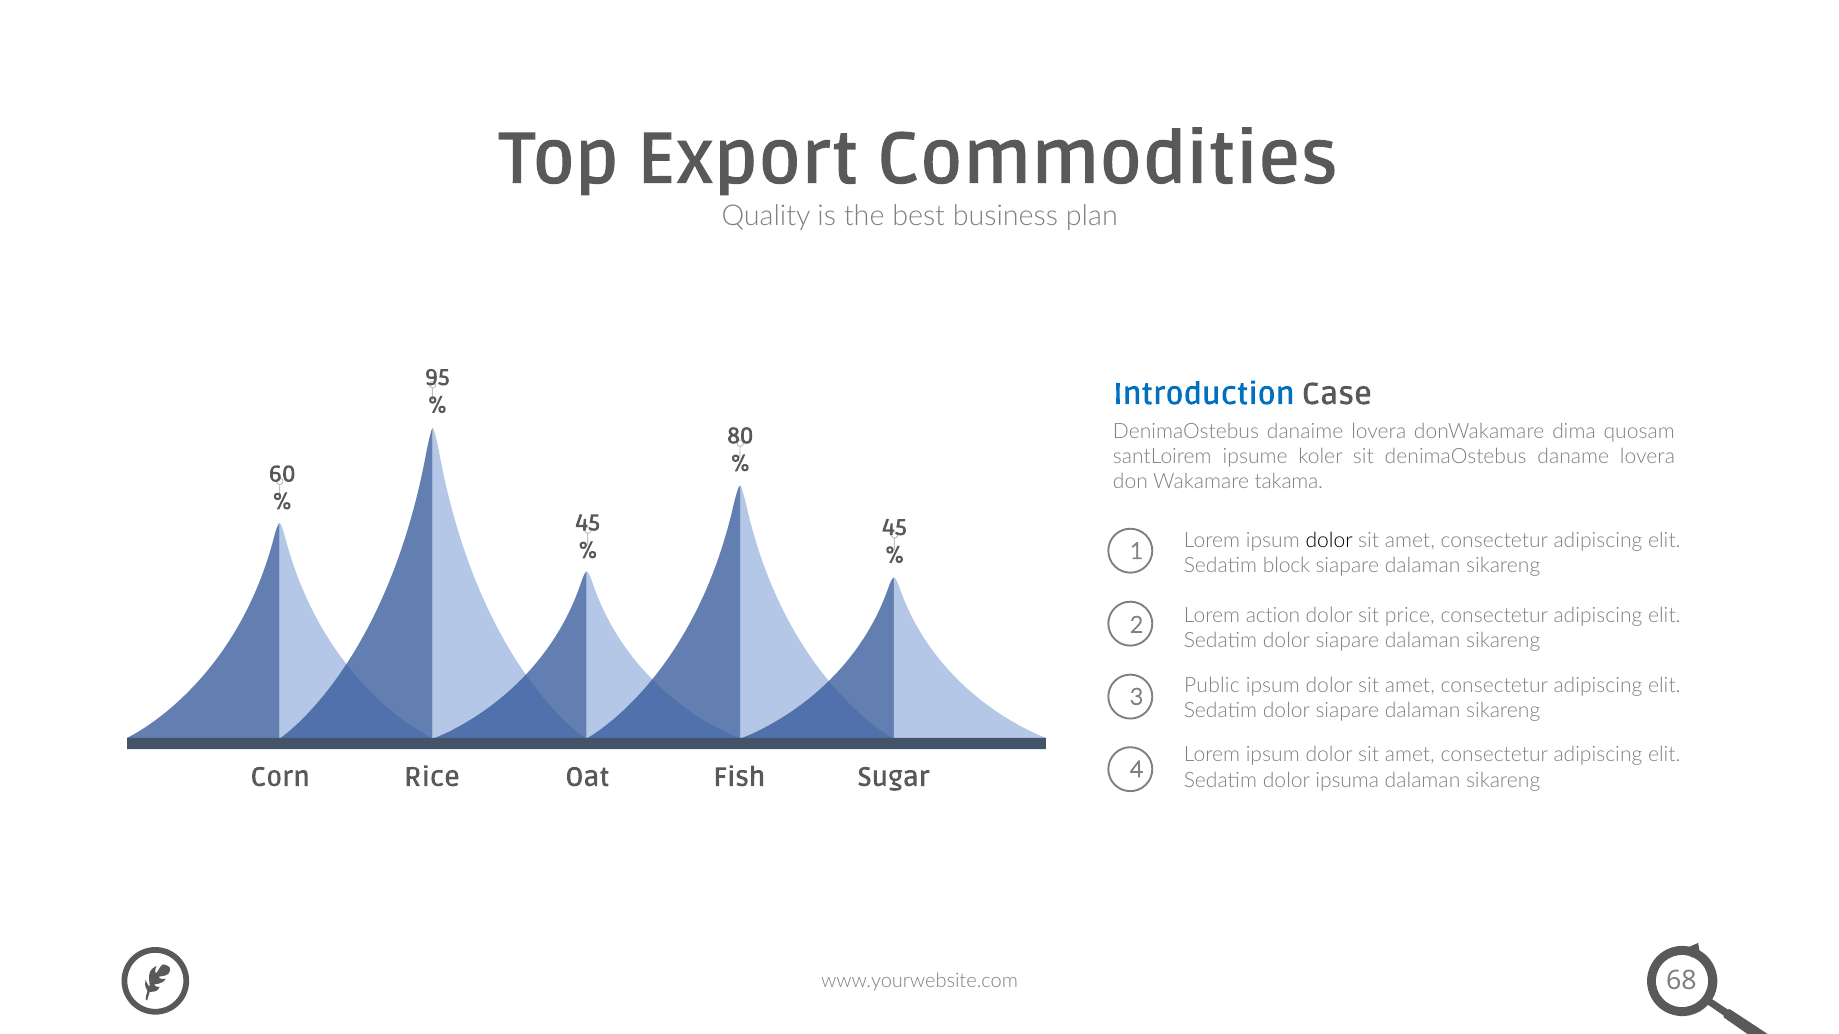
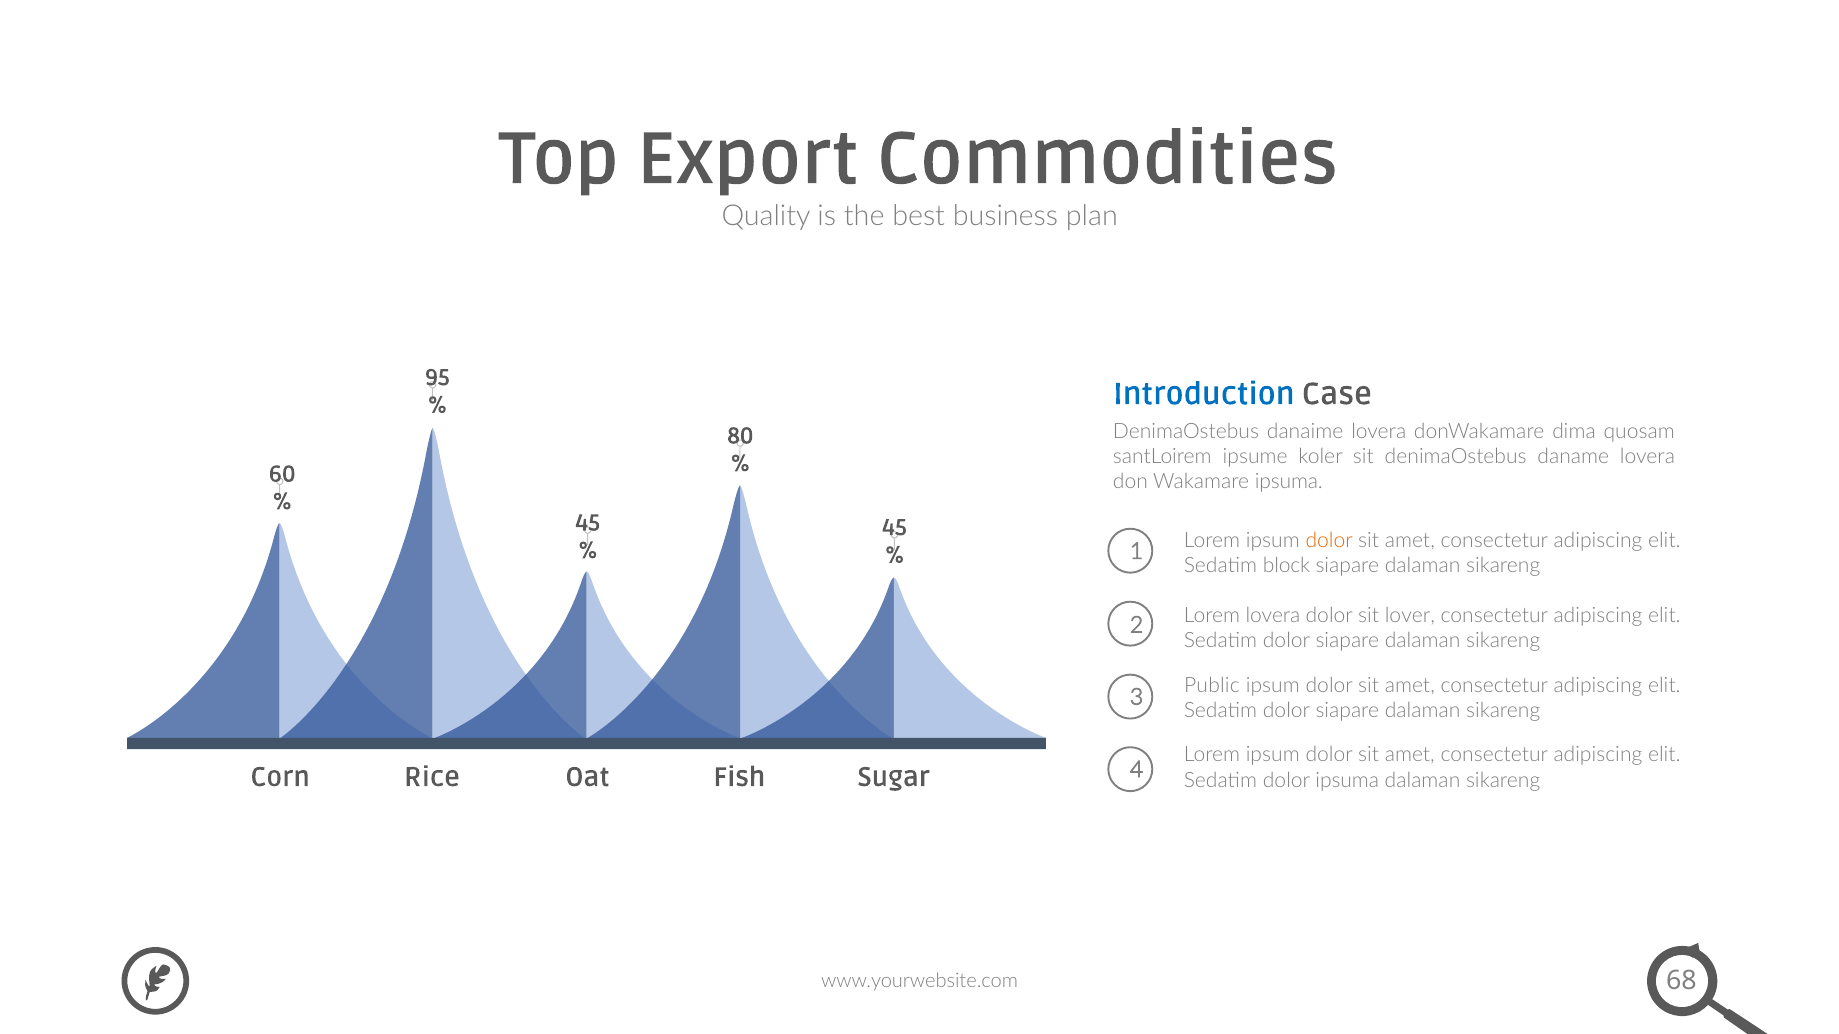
Wakamare takama: takama -> ipsuma
dolor at (1329, 541) colour: black -> orange
Lorem action: action -> lovera
price: price -> lover
